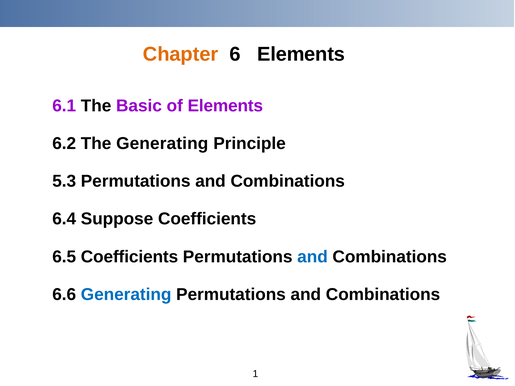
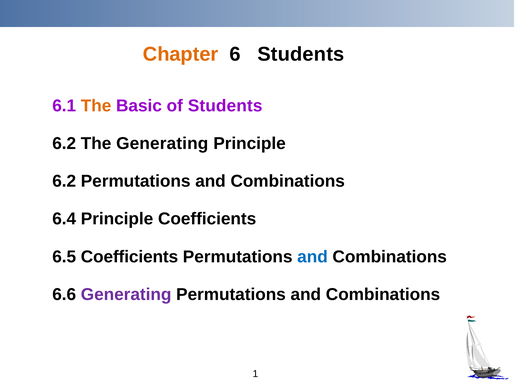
6 Elements: Elements -> Students
The at (96, 106) colour: black -> orange
of Elements: Elements -> Students
5.3 at (64, 181): 5.3 -> 6.2
6.4 Suppose: Suppose -> Principle
Generating at (126, 295) colour: blue -> purple
